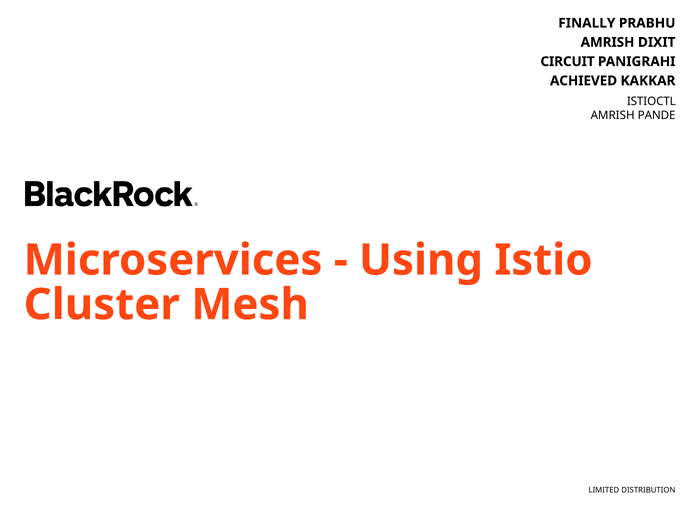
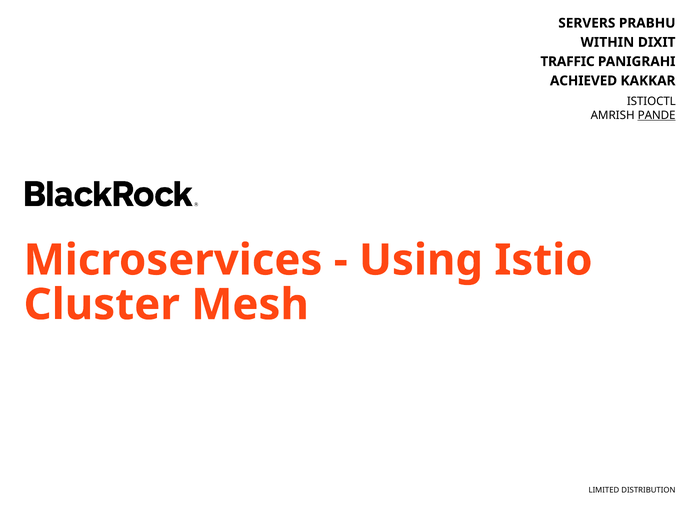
FINALLY: FINALLY -> SERVERS
AMRISH at (608, 42): AMRISH -> WITHIN
CIRCUIT: CIRCUIT -> TRAFFIC
PANDE underline: none -> present
